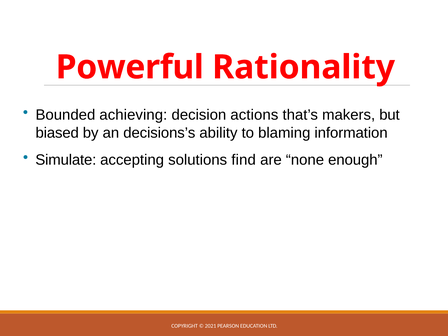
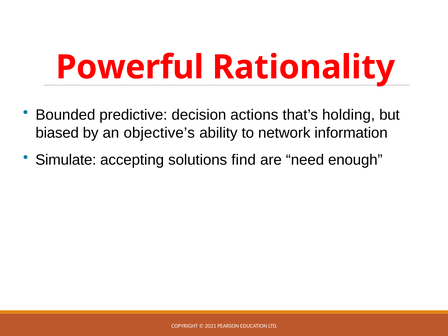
achieving: achieving -> predictive
makers: makers -> holding
decisions’s: decisions’s -> objective’s
blaming: blaming -> network
none: none -> need
